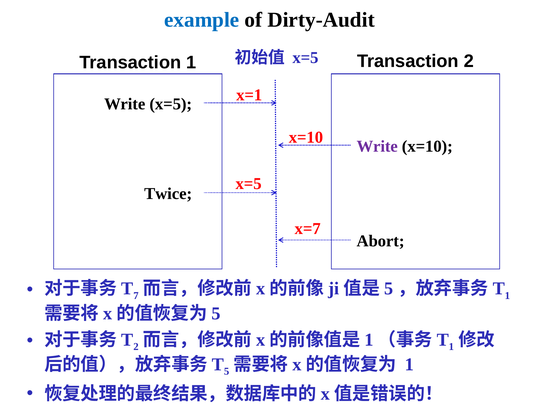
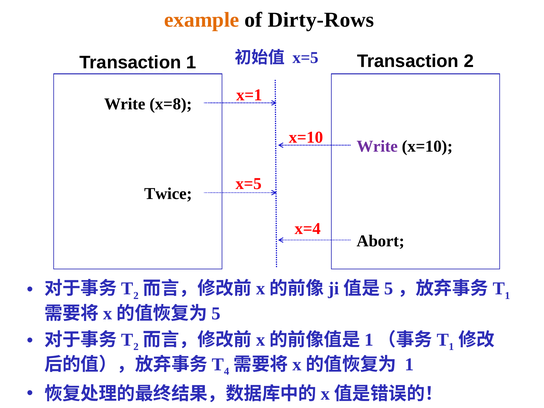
example colour: blue -> orange
Dirty-Audit: Dirty-Audit -> Dirty-Rows
Write x=5: x=5 -> x=8
x=7: x=7 -> x=4
7 at (136, 296): 7 -> 2
5: 5 -> 4
